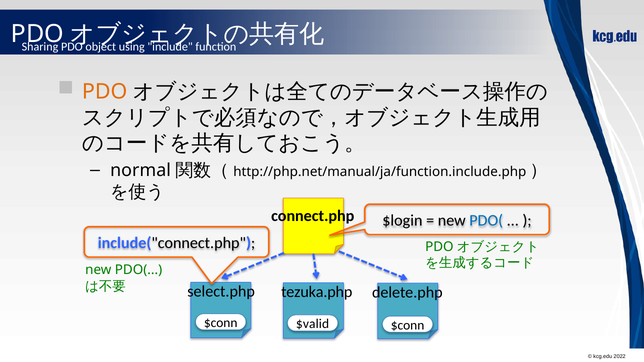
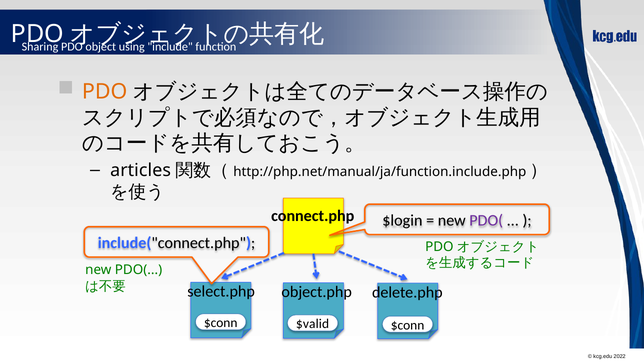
normal: normal -> articles
PDO( at (486, 221) colour: blue -> purple
tezuka.php: tezuka.php -> object.php
